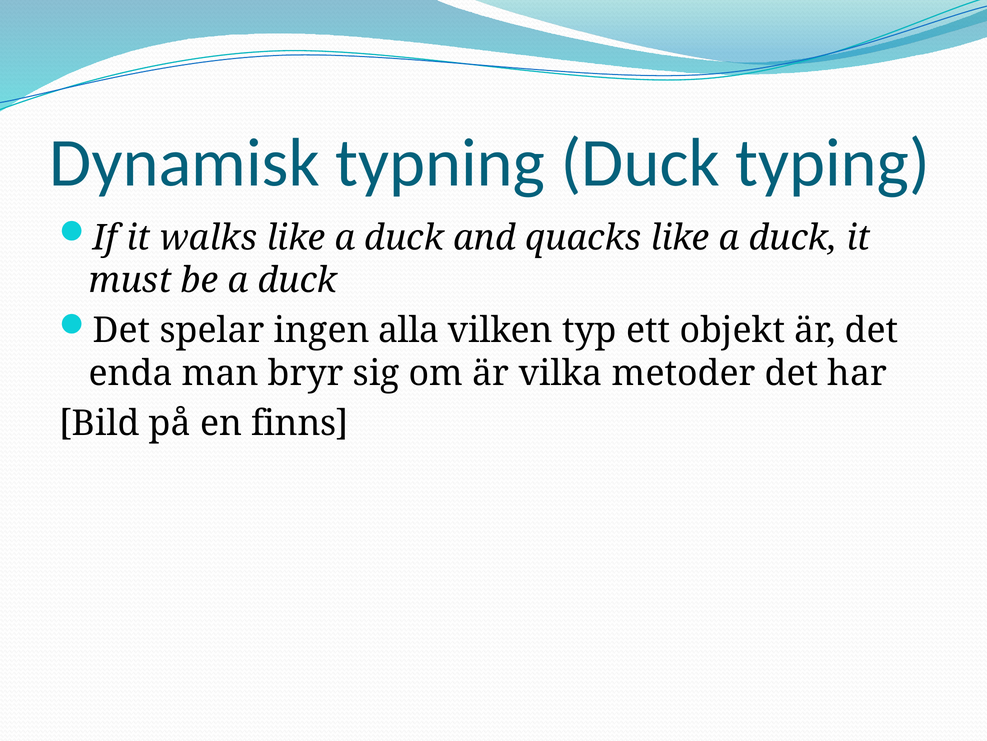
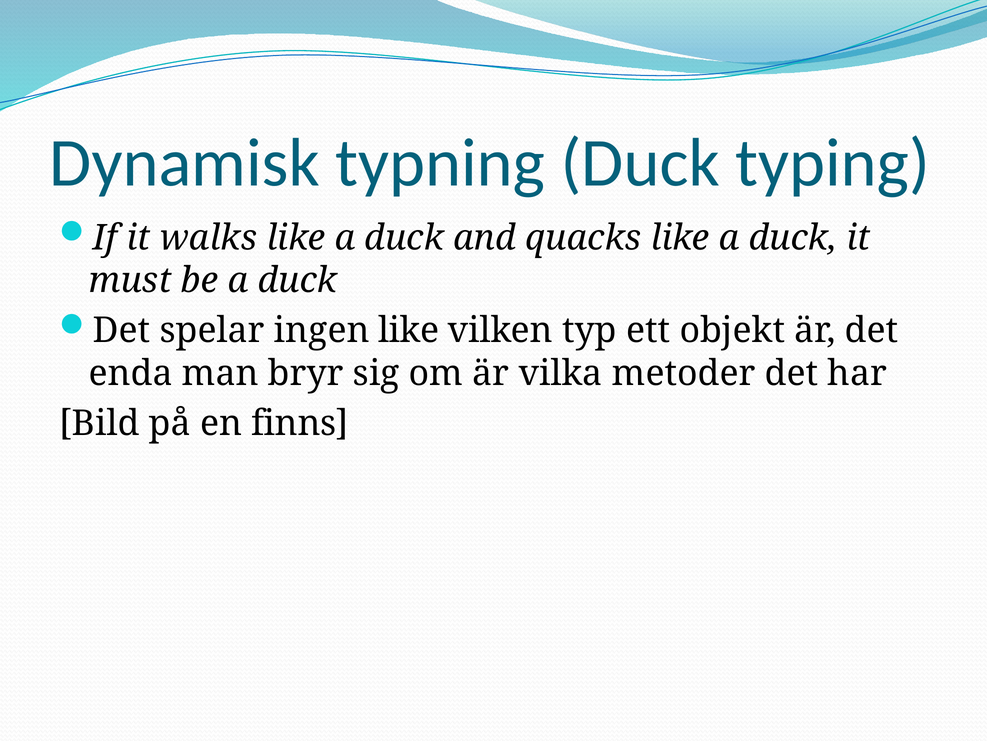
ingen alla: alla -> like
